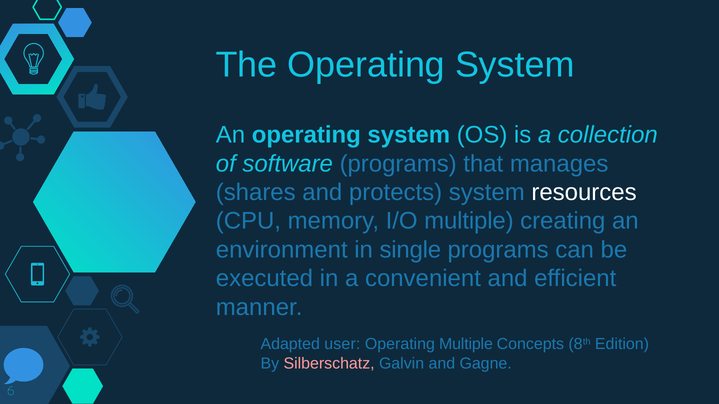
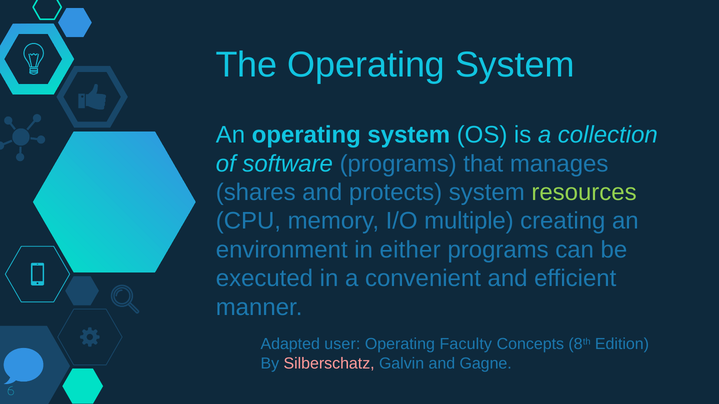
resources colour: white -> light green
single: single -> either
Operating Multiple: Multiple -> Faculty
